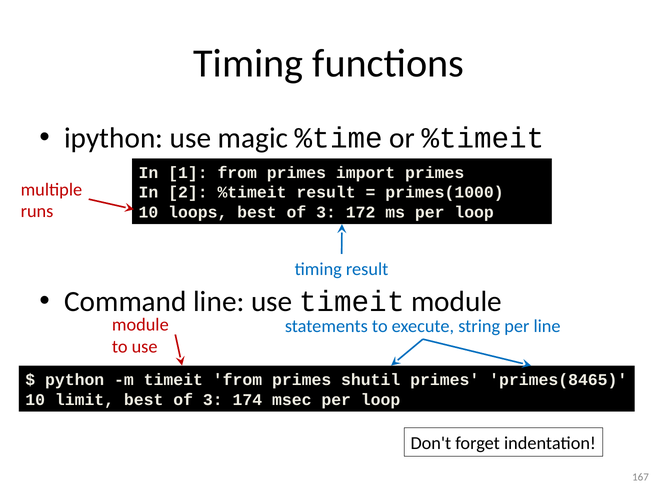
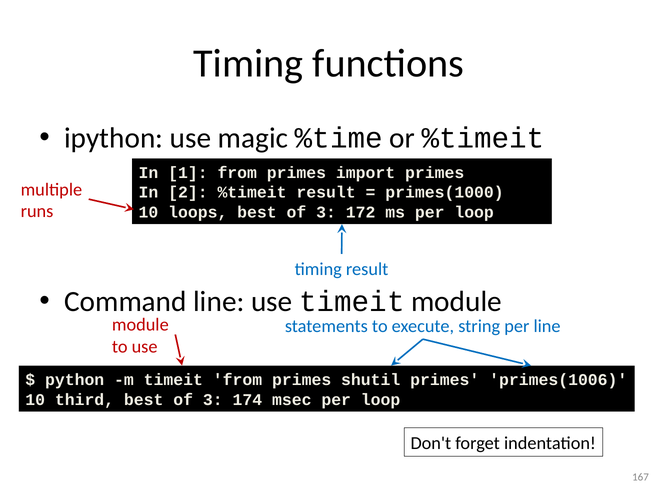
primes(8465: primes(8465 -> primes(1006
limit: limit -> third
